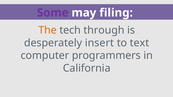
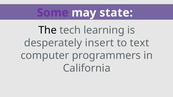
filing: filing -> state
The colour: orange -> black
through: through -> learning
